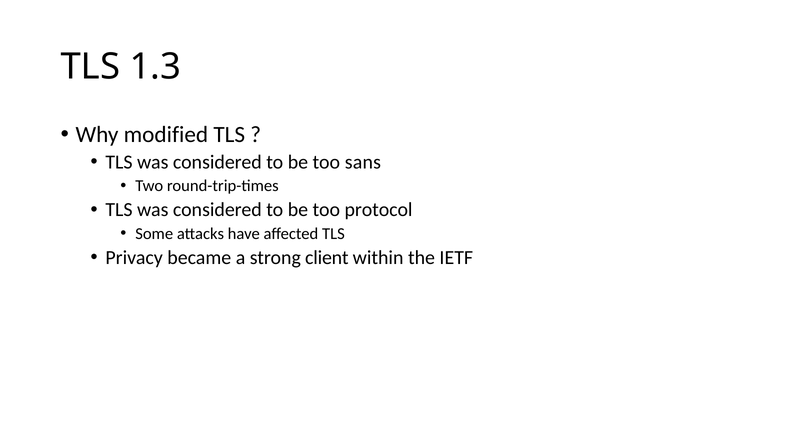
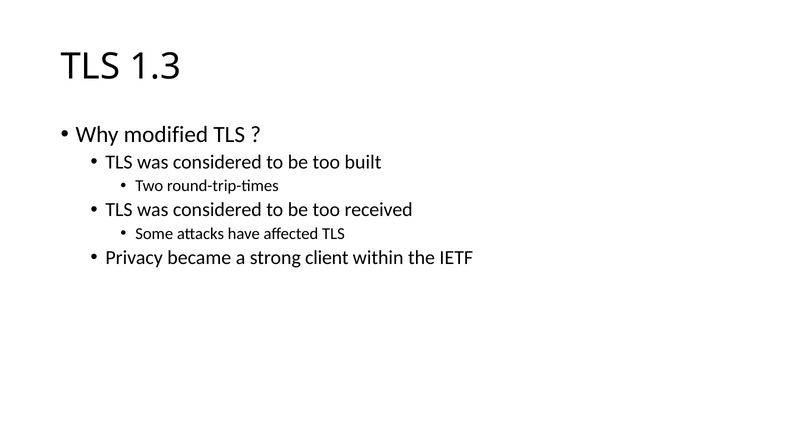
sans: sans -> built
protocol: protocol -> received
